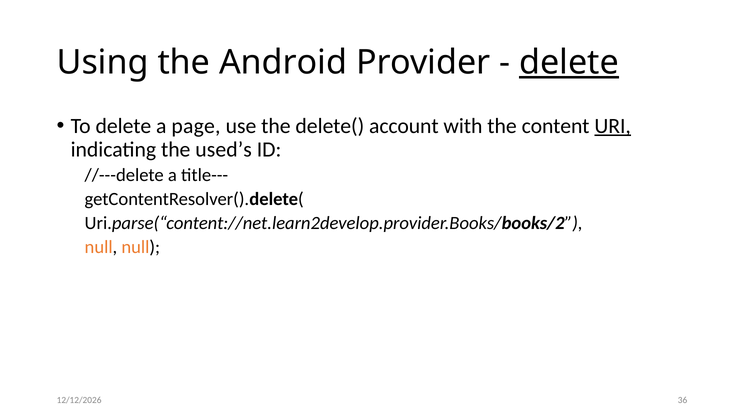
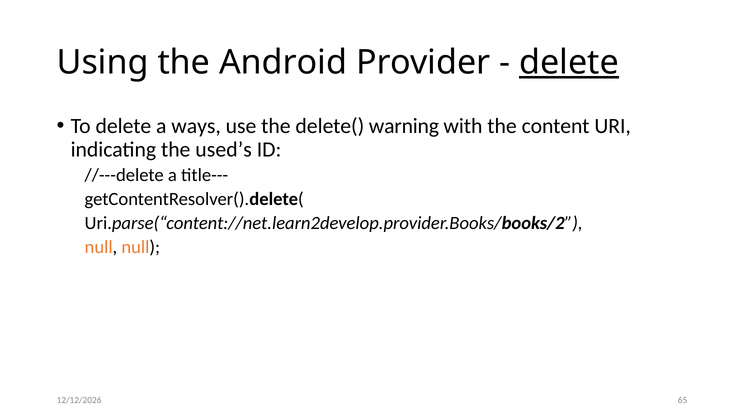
page: page -> ways
account: account -> warning
URI underline: present -> none
36: 36 -> 65
